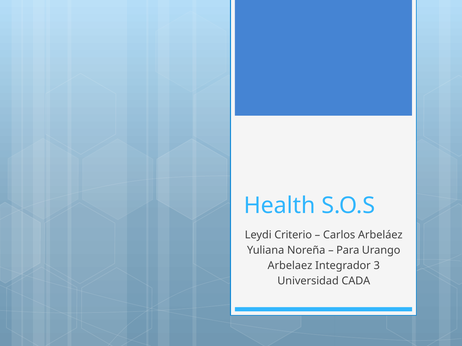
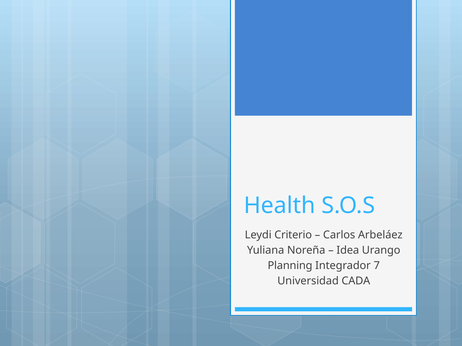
Para: Para -> Idea
Arbelaez: Arbelaez -> Planning
3: 3 -> 7
